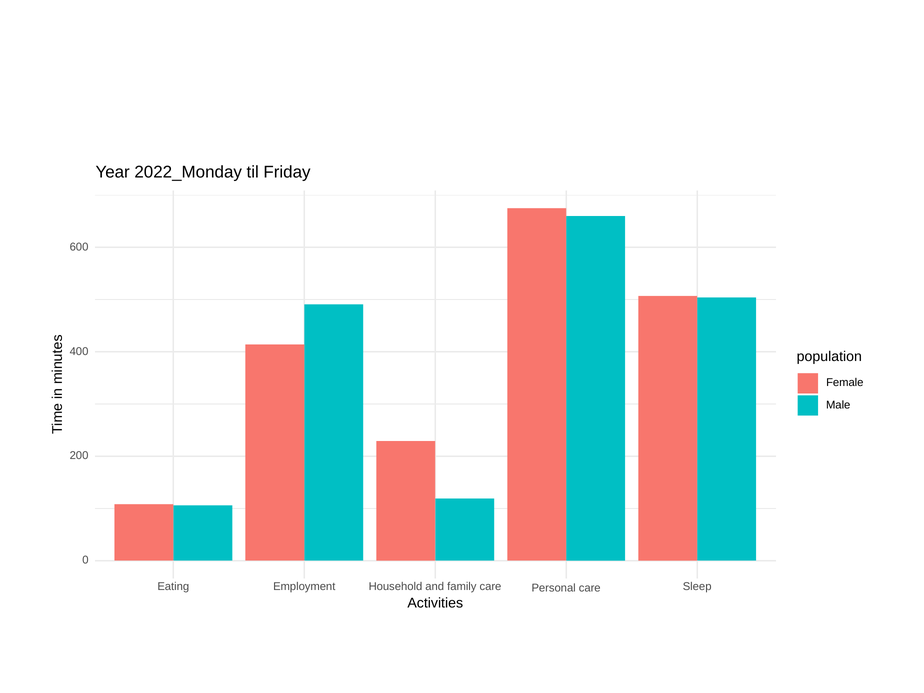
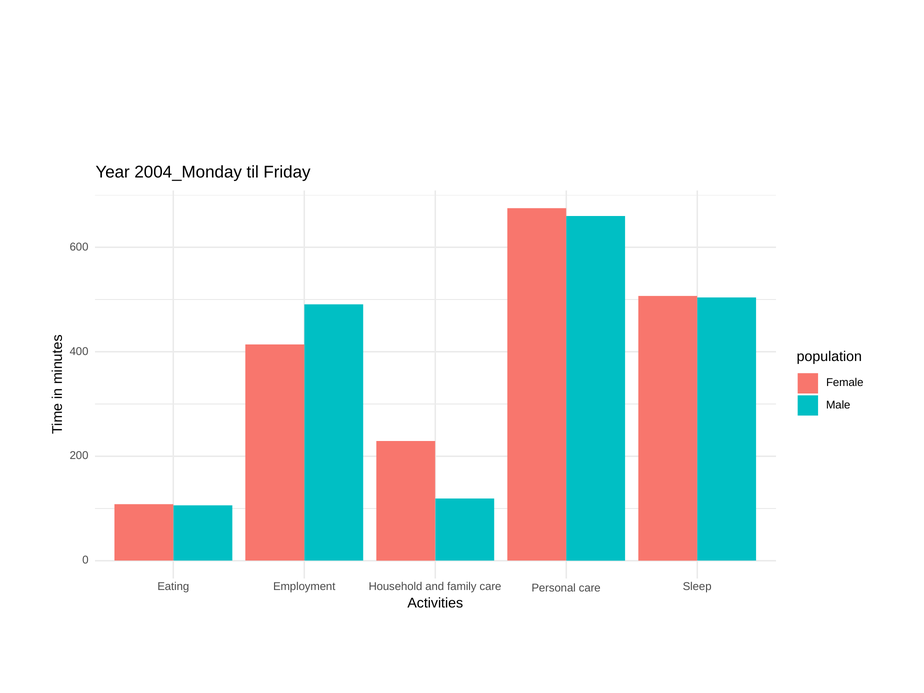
2022_Monday: 2022_Monday -> 2004_Monday
